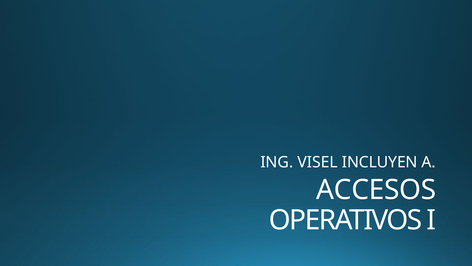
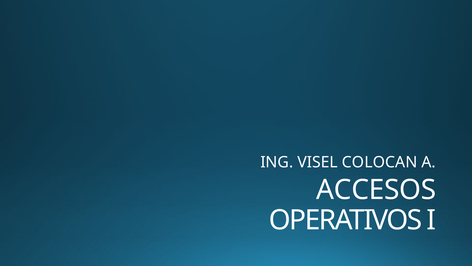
INCLUYEN: INCLUYEN -> COLOCAN
